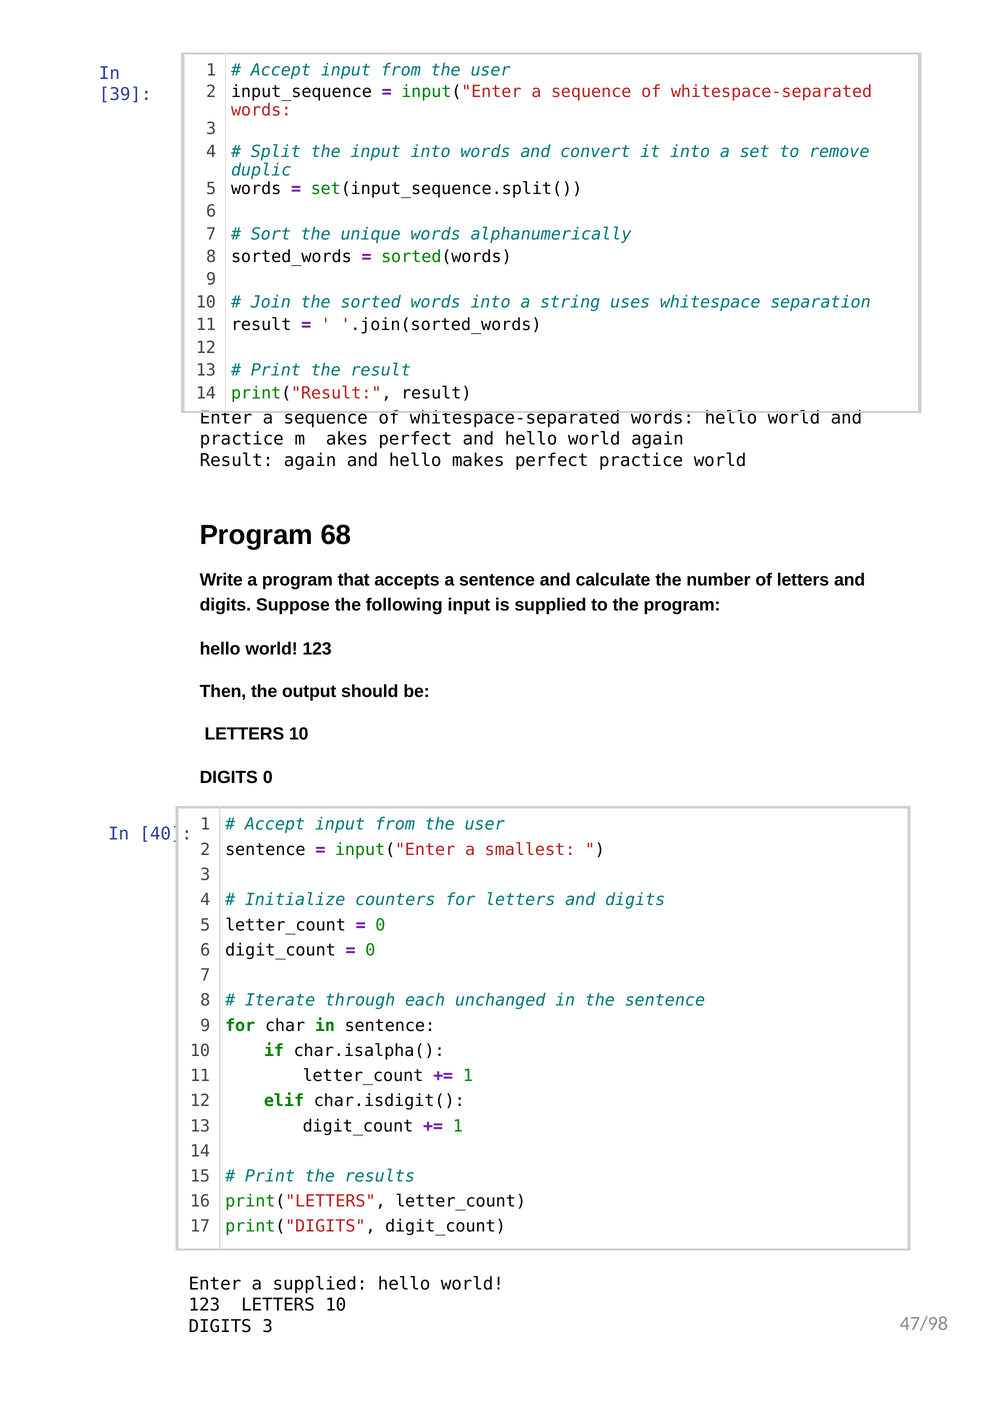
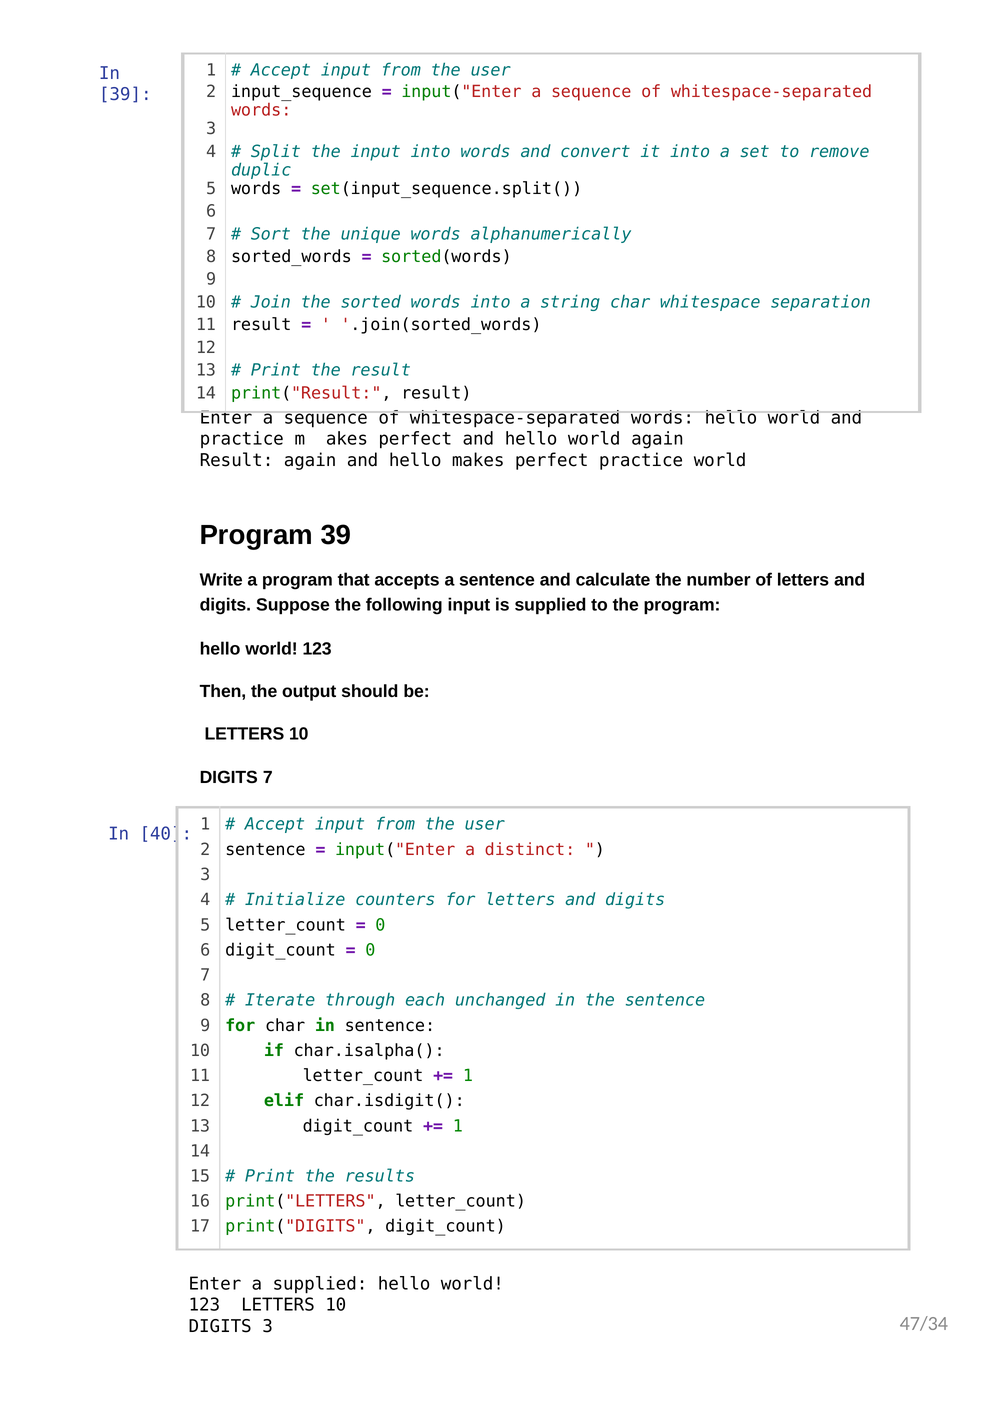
string uses: uses -> char
Program 68: 68 -> 39
DIGITS 0: 0 -> 7
smallest: smallest -> distinct
47/98: 47/98 -> 47/34
